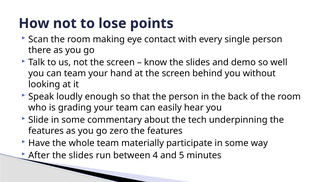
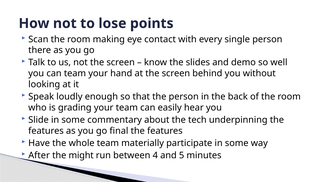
zero: zero -> final
slides at (81, 156): slides -> might
